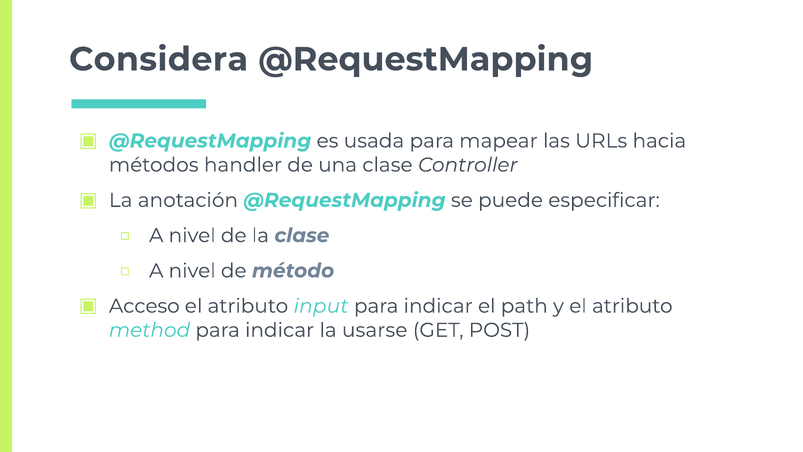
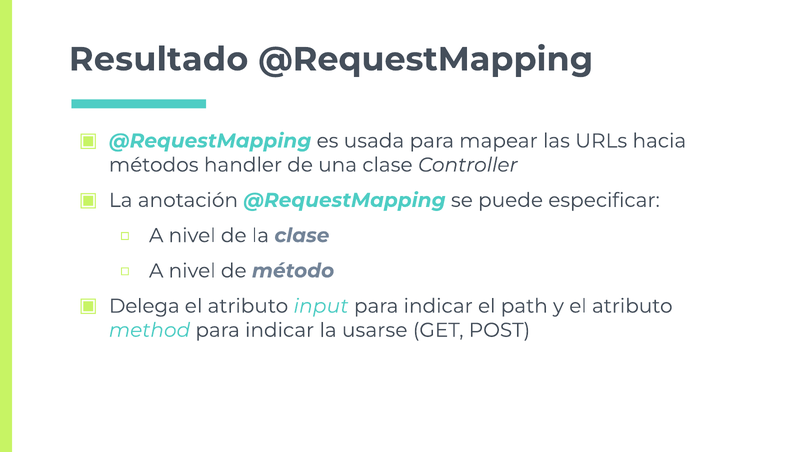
Considera: Considera -> Resultado
Acceso: Acceso -> Delega
